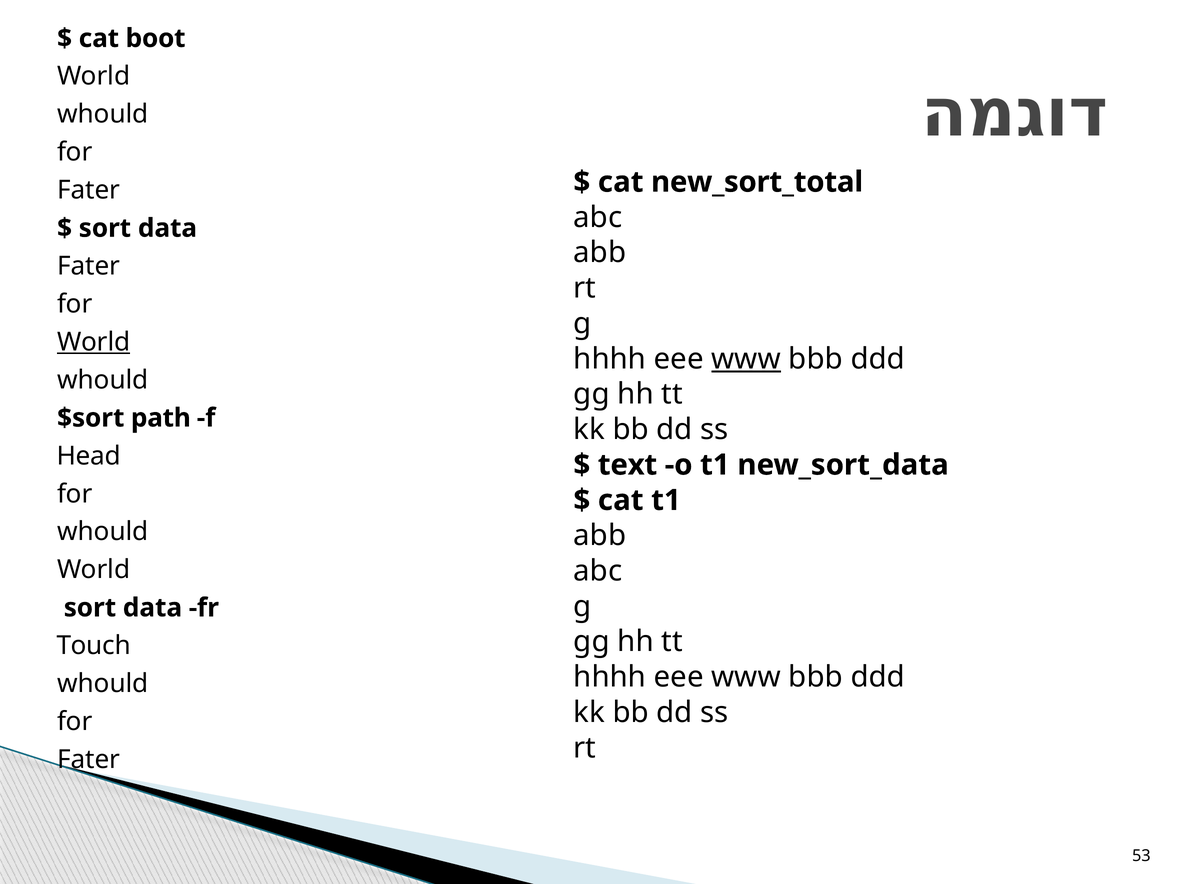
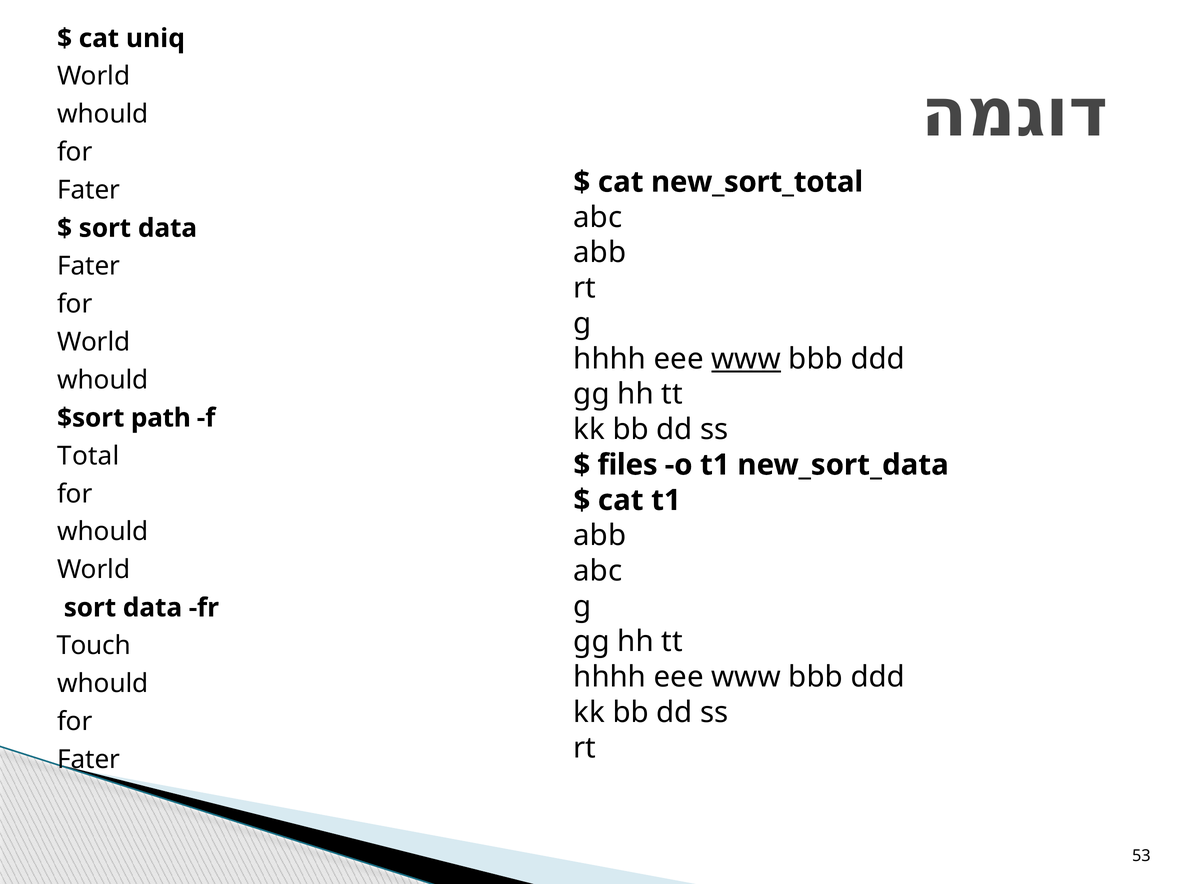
boot: boot -> uniq
World at (94, 342) underline: present -> none
Head: Head -> Total
text: text -> files
